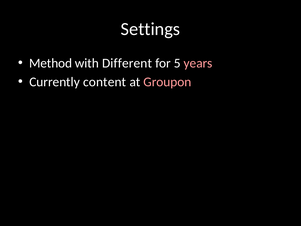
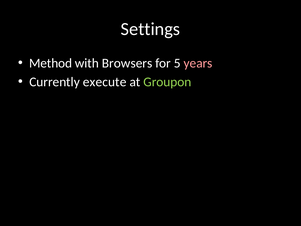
Different: Different -> Browsers
content: content -> execute
Groupon colour: pink -> light green
